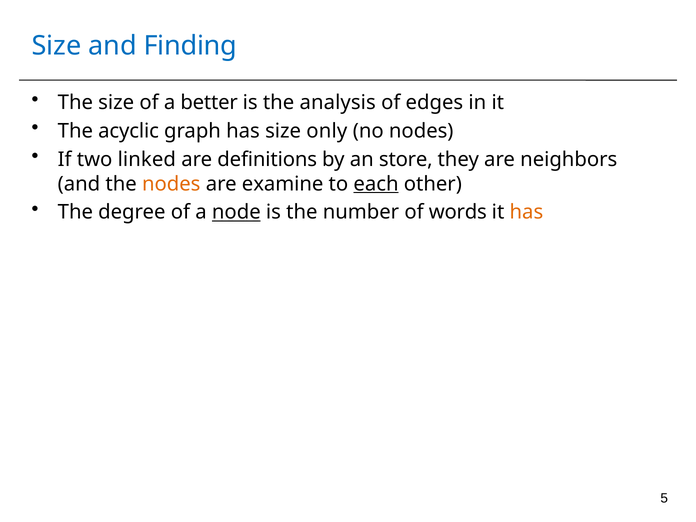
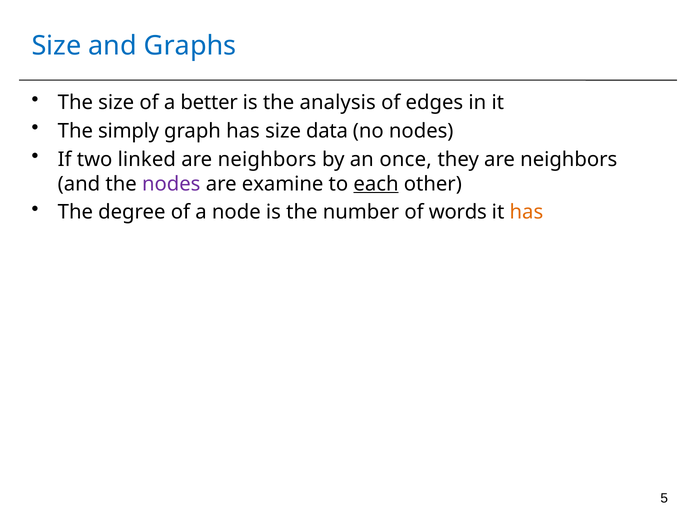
Finding: Finding -> Graphs
acyclic: acyclic -> simply
only: only -> data
definitions at (267, 160): definitions -> neighbors
store: store -> once
nodes at (171, 184) colour: orange -> purple
node underline: present -> none
